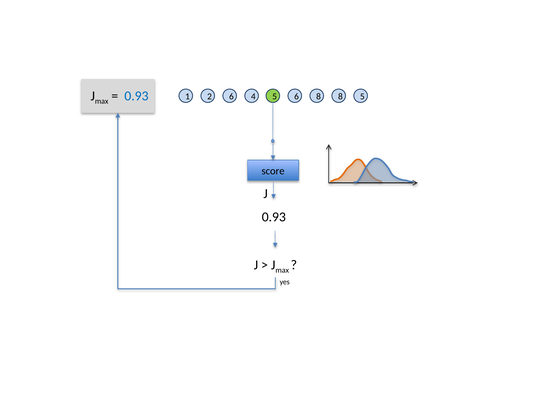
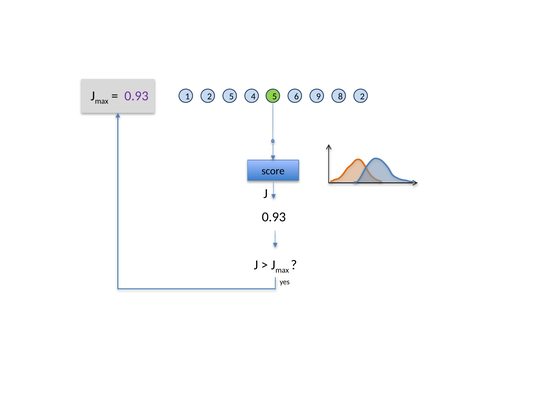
0.93 at (136, 96) colour: blue -> purple
2 6: 6 -> 5
6 8: 8 -> 9
8 5: 5 -> 2
